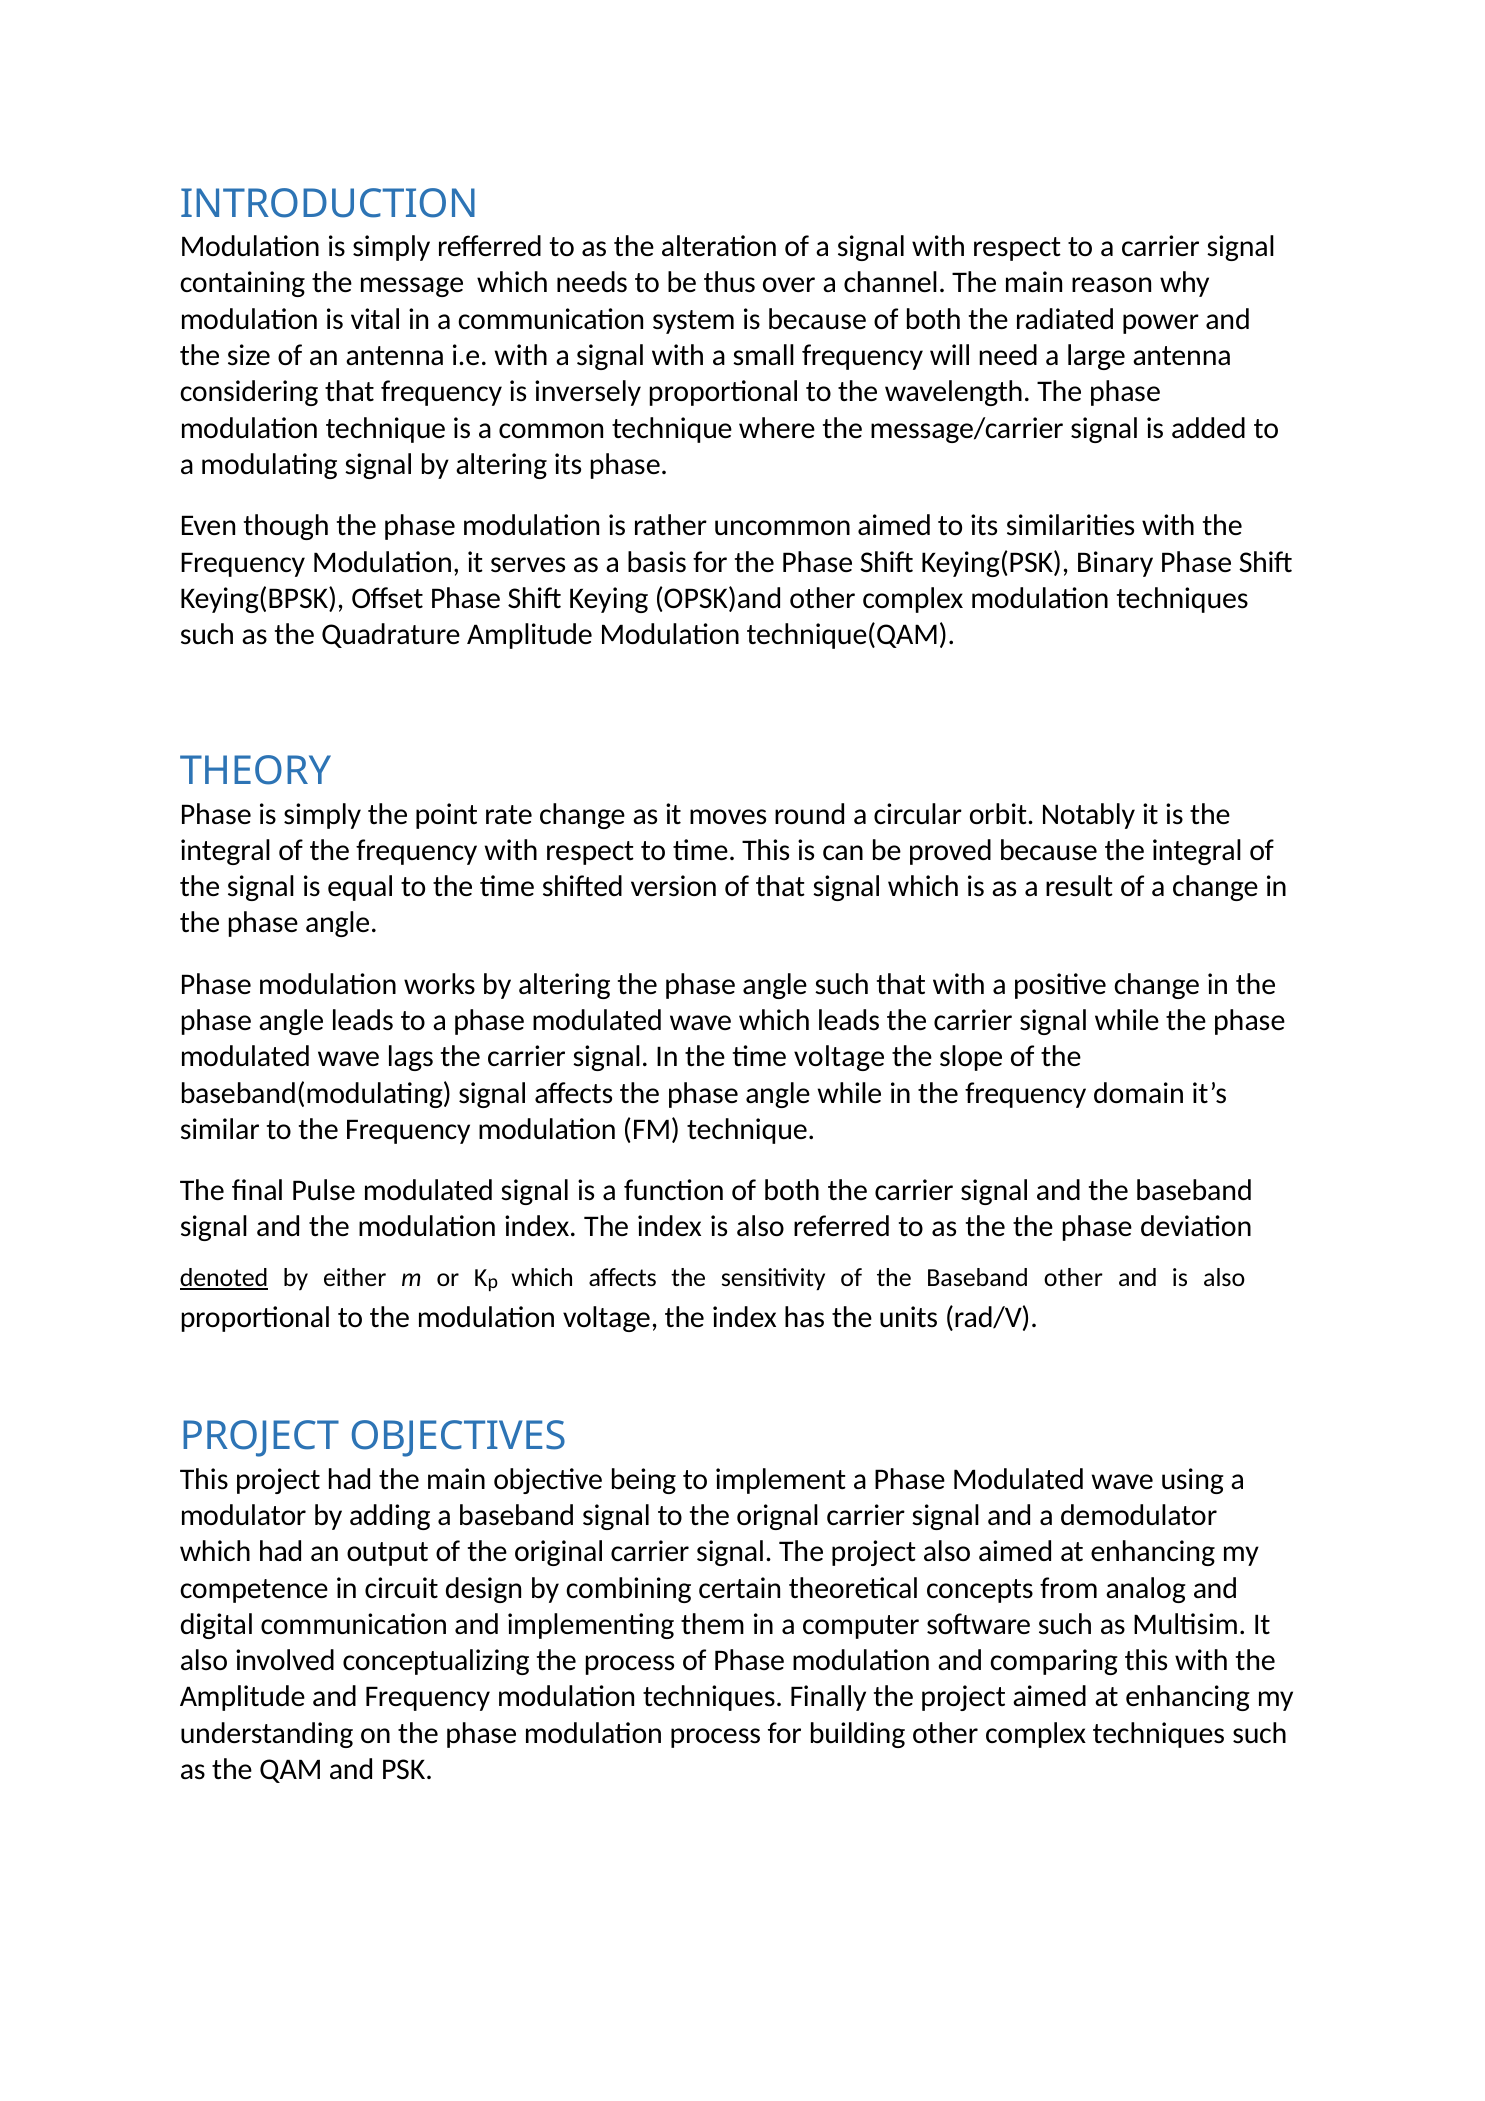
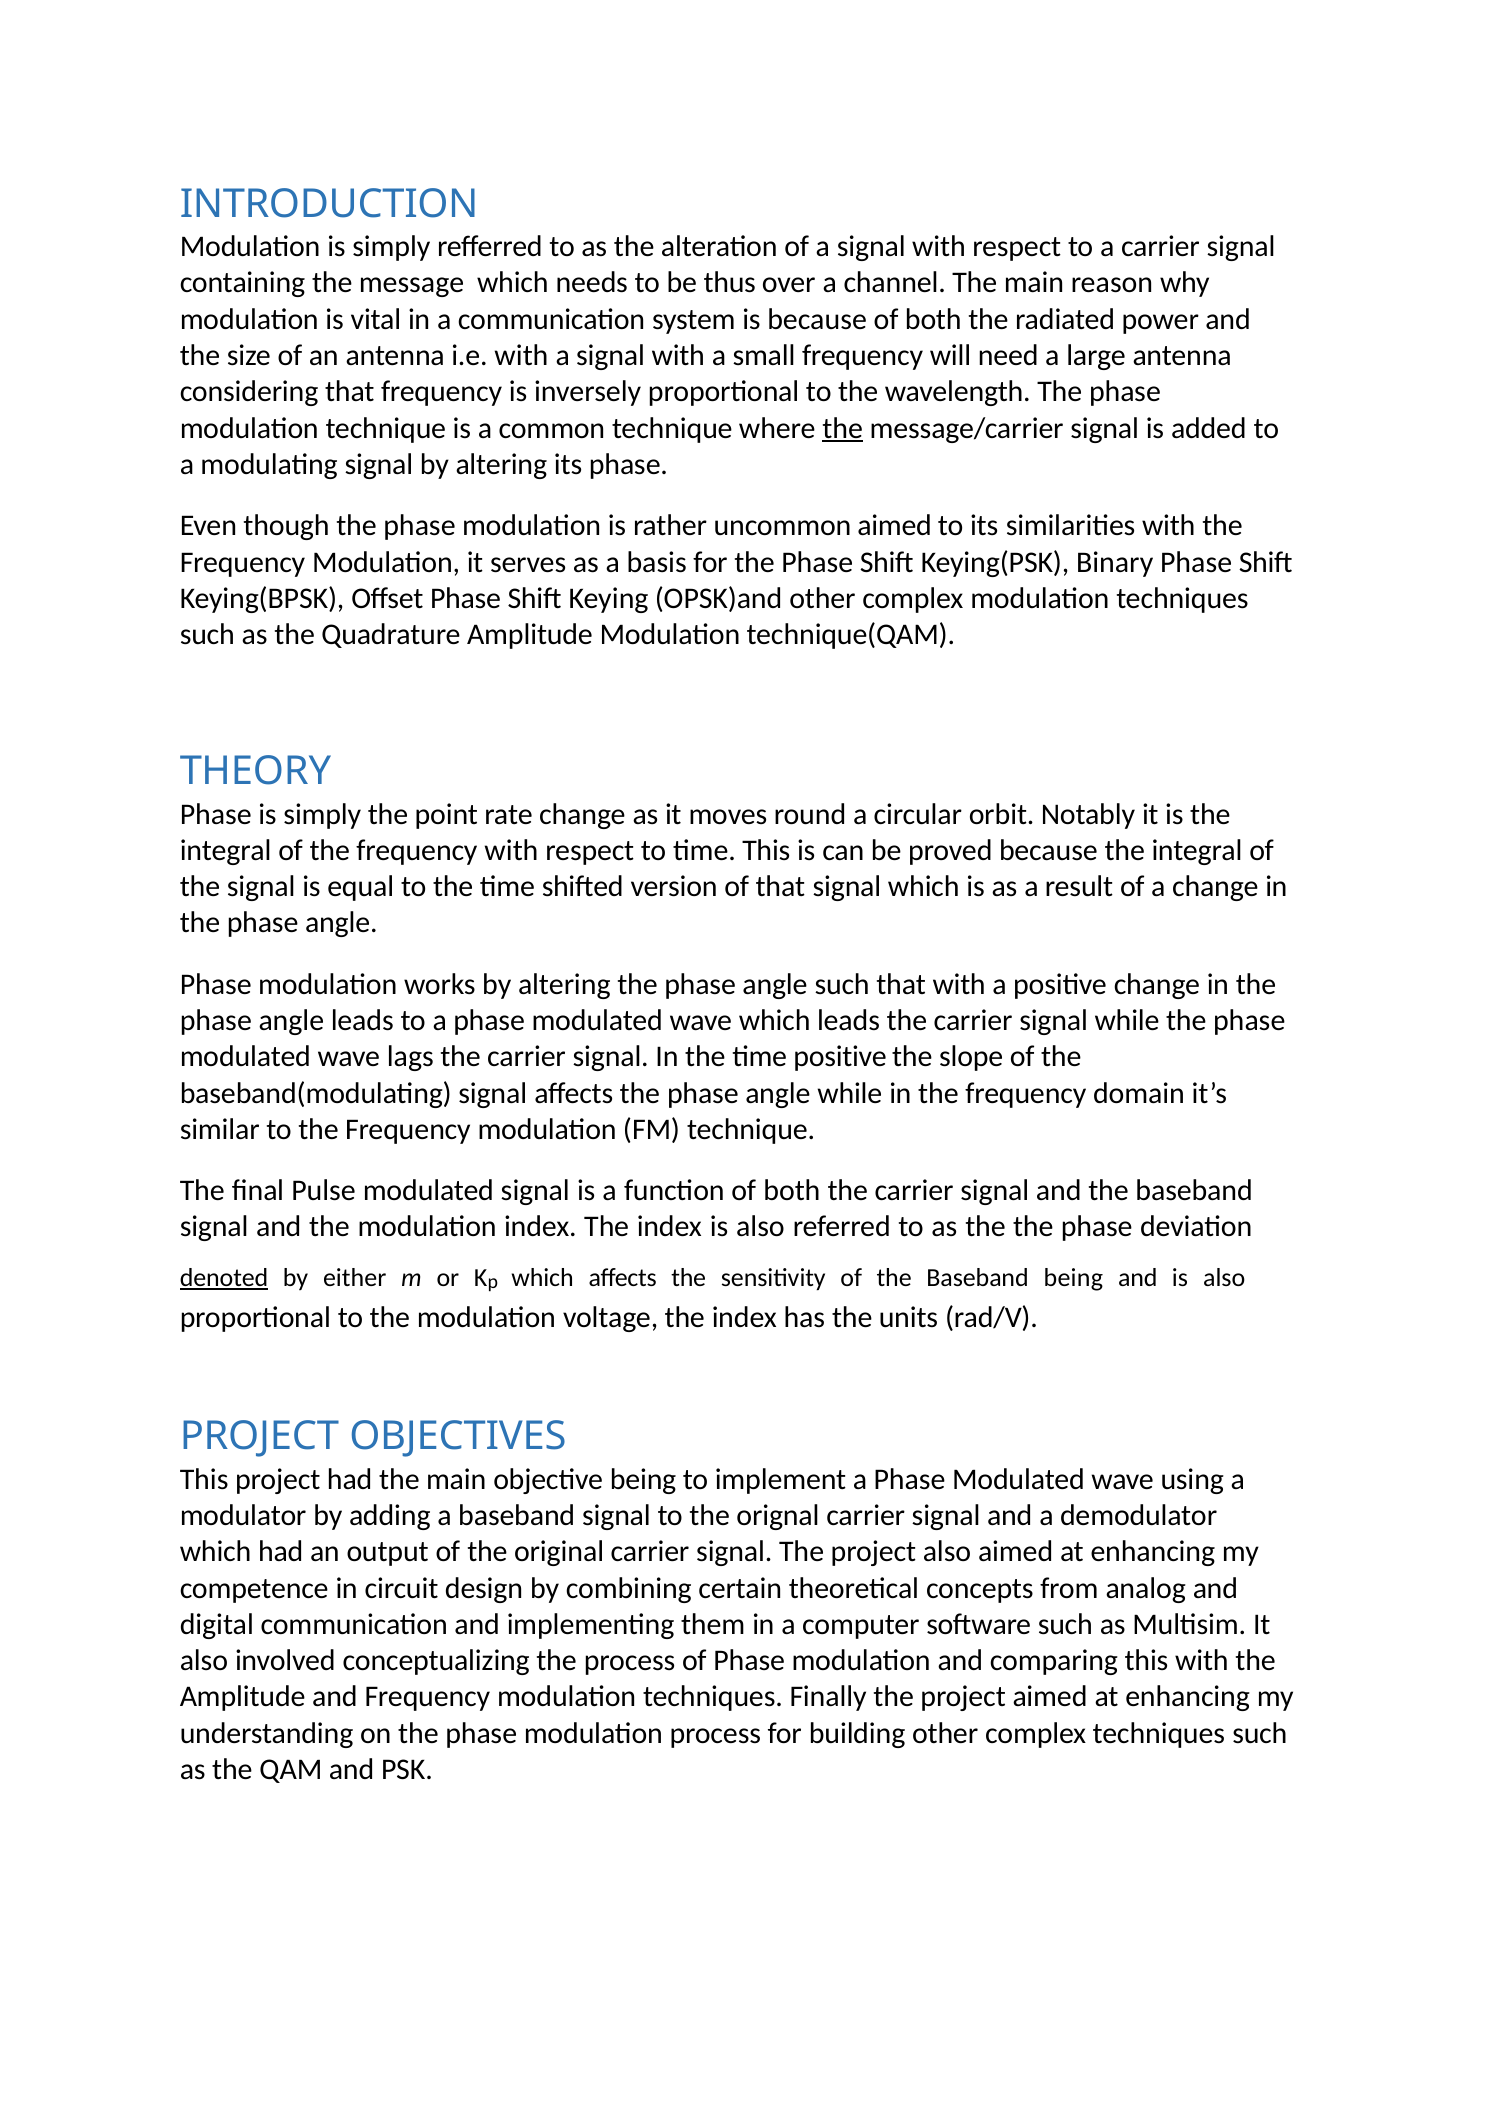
the at (843, 428) underline: none -> present
time voltage: voltage -> positive
Baseband other: other -> being
